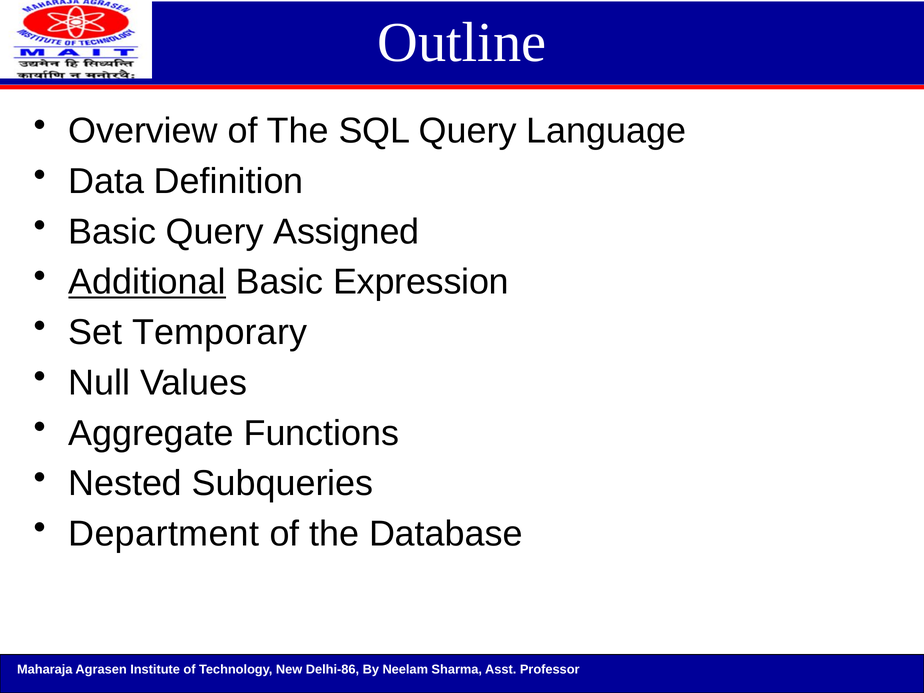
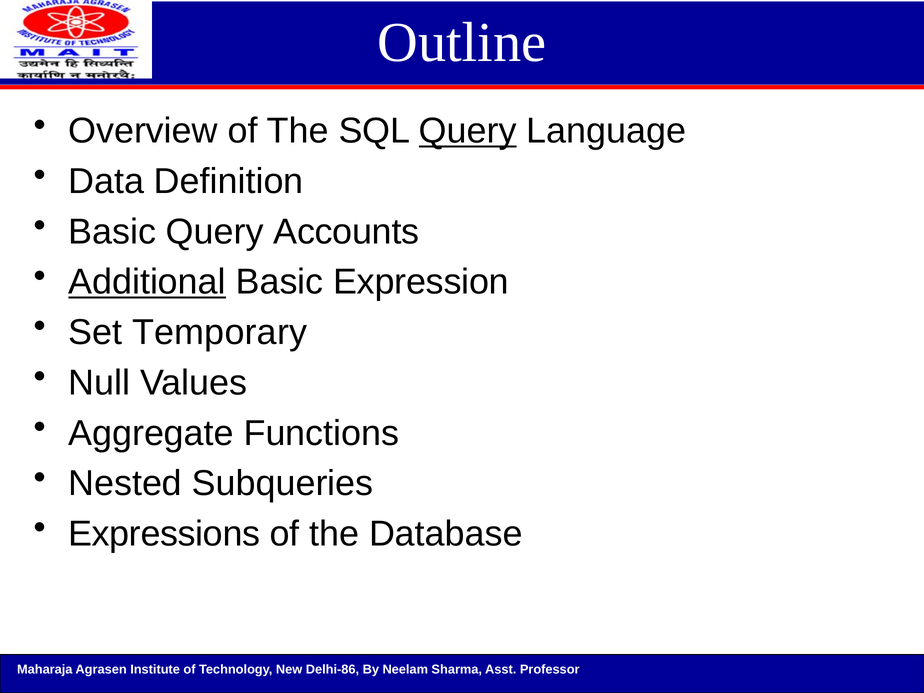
Query at (468, 131) underline: none -> present
Assigned: Assigned -> Accounts
Department: Department -> Expressions
